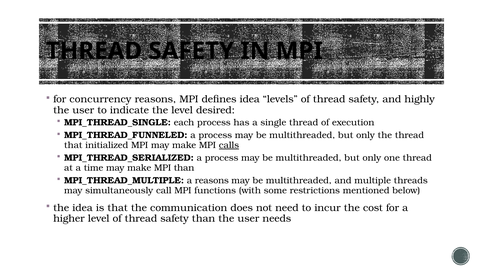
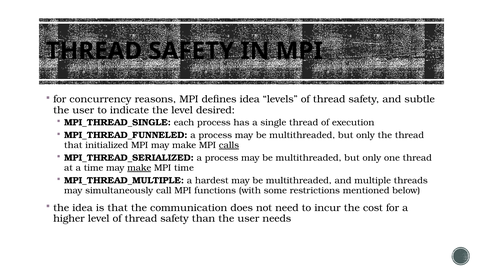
highly: highly -> subtle
make at (139, 168) underline: none -> present
MPI than: than -> time
a reasons: reasons -> hardest
